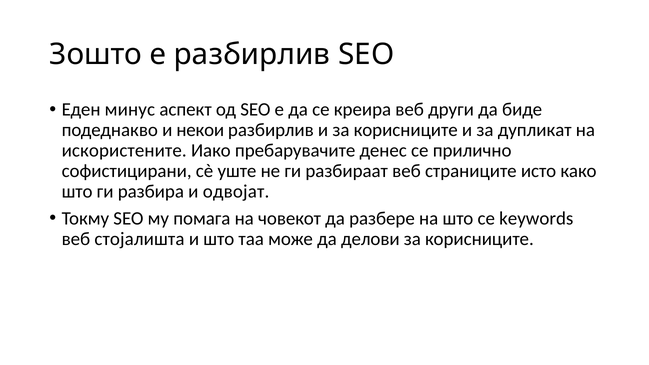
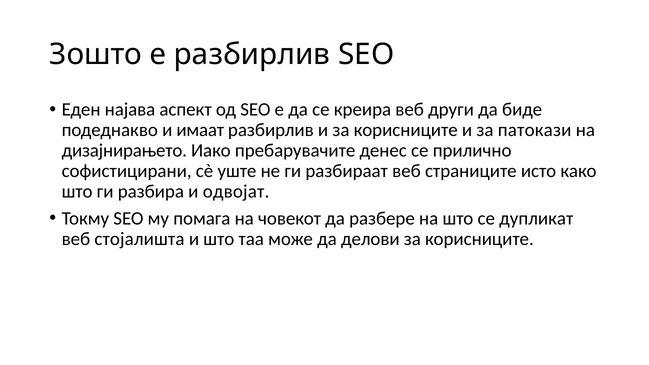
минус: минус -> најава
некои: некои -> имаат
дупликат: дупликат -> патокази
искористените: искористените -> дизајнирањето
keywords: keywords -> дупликат
